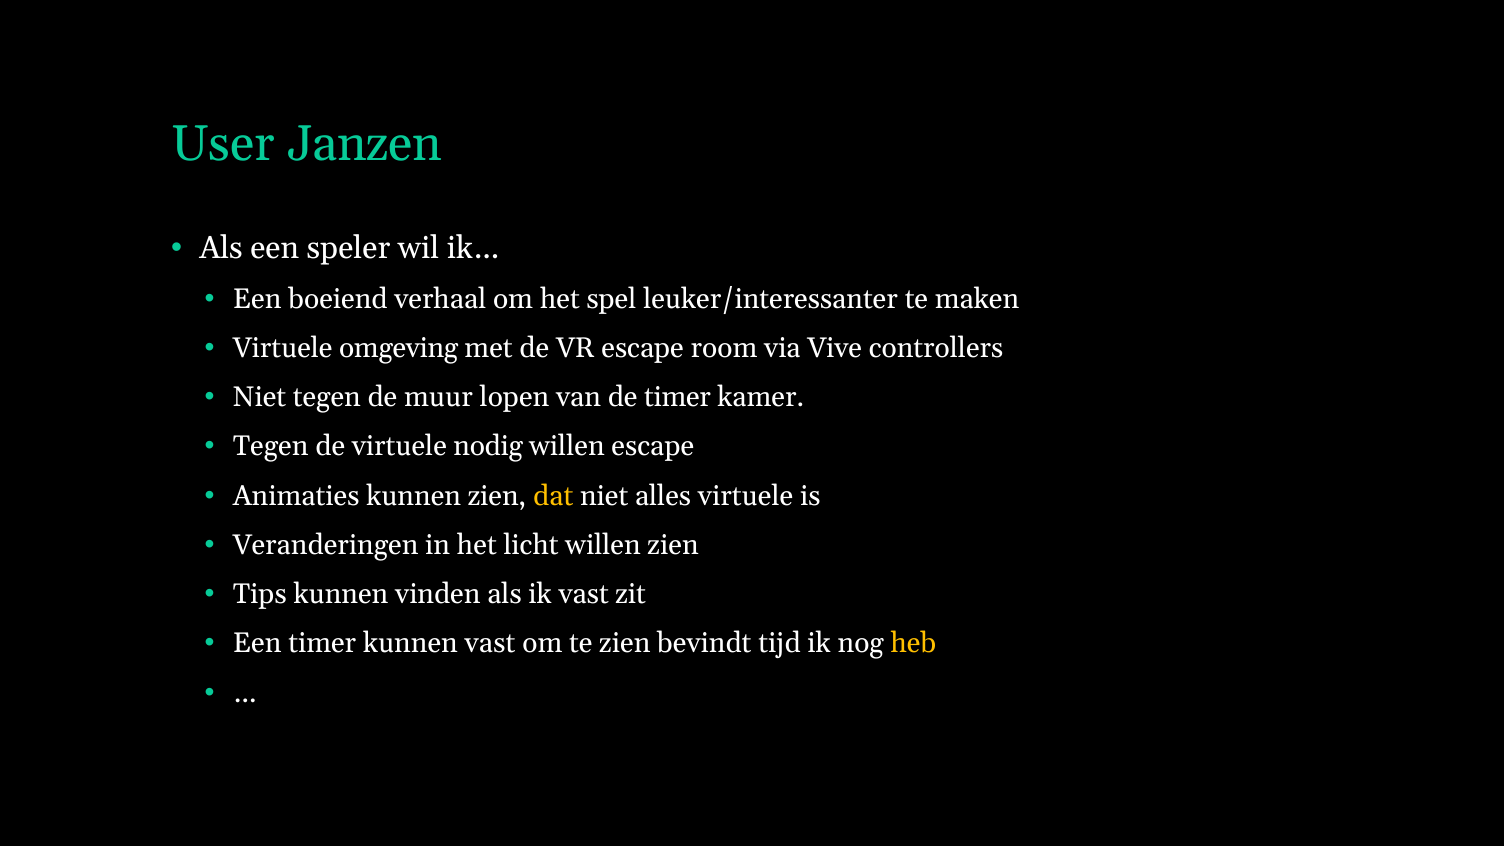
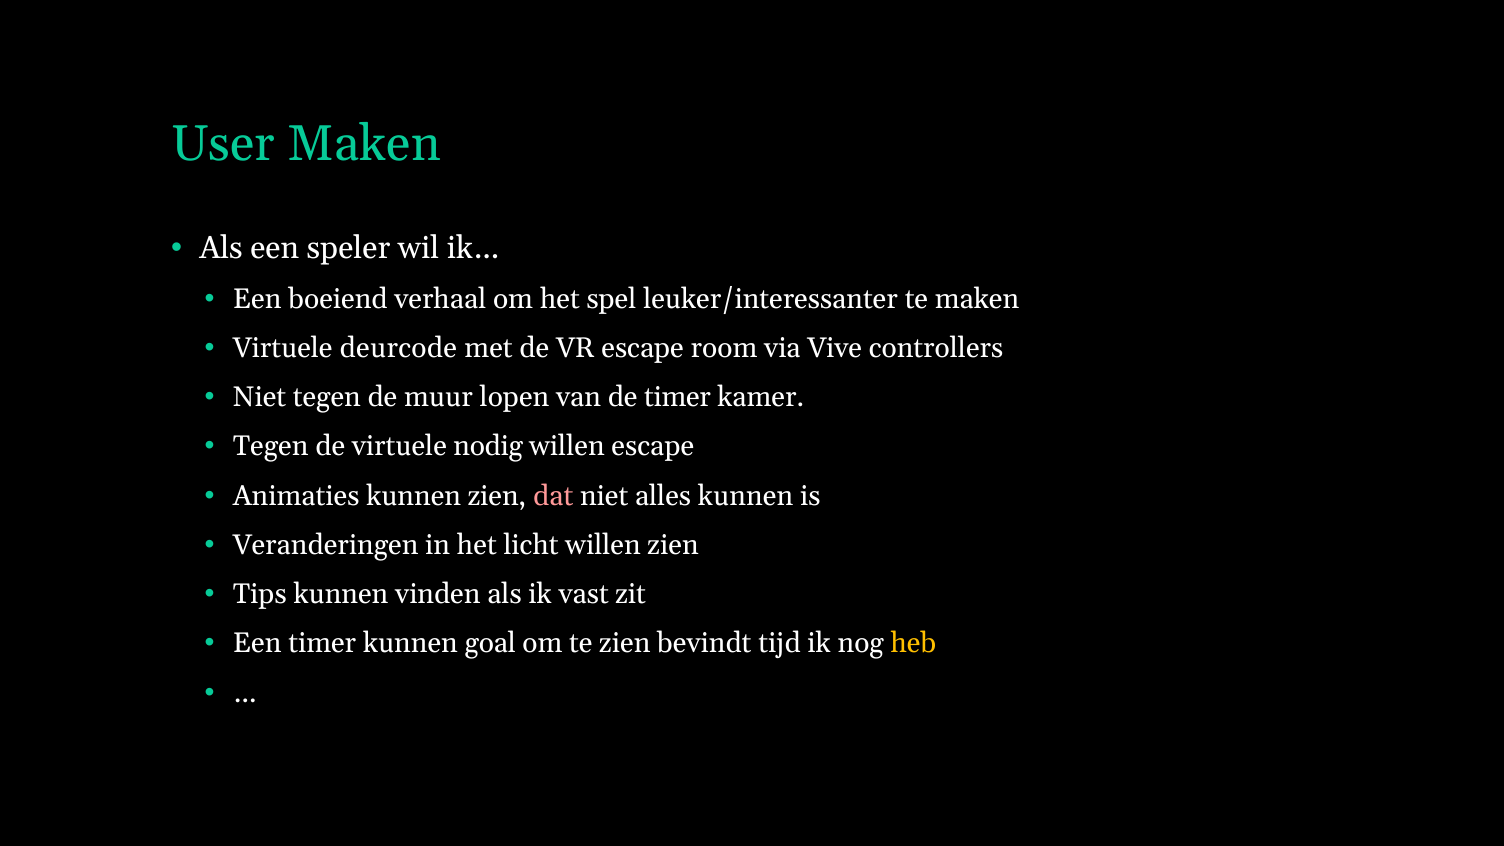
User Janzen: Janzen -> Maken
omgeving: omgeving -> deurcode
dat colour: yellow -> pink
alles virtuele: virtuele -> kunnen
kunnen vast: vast -> goal
